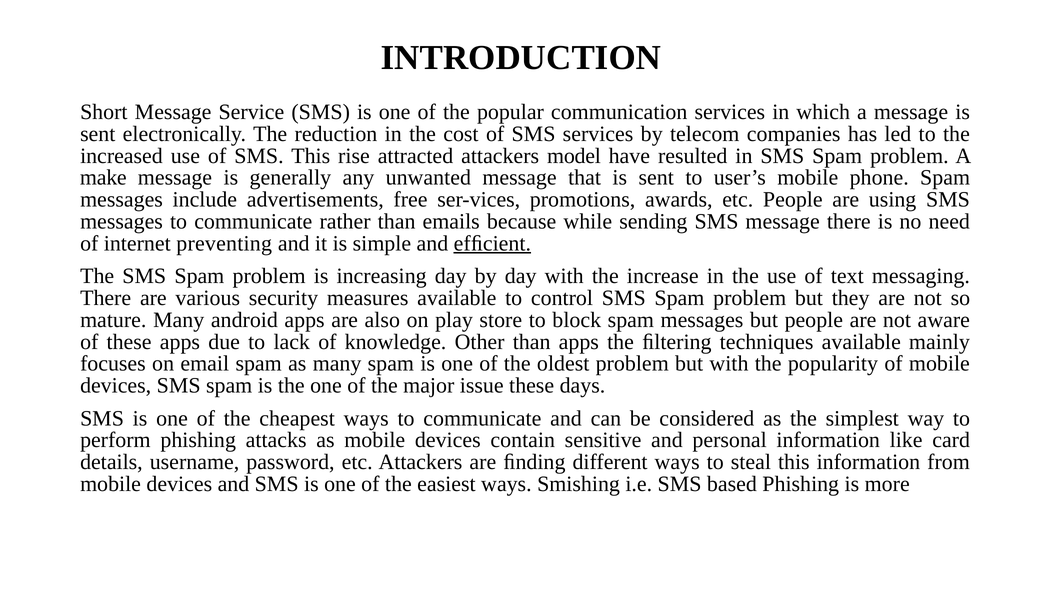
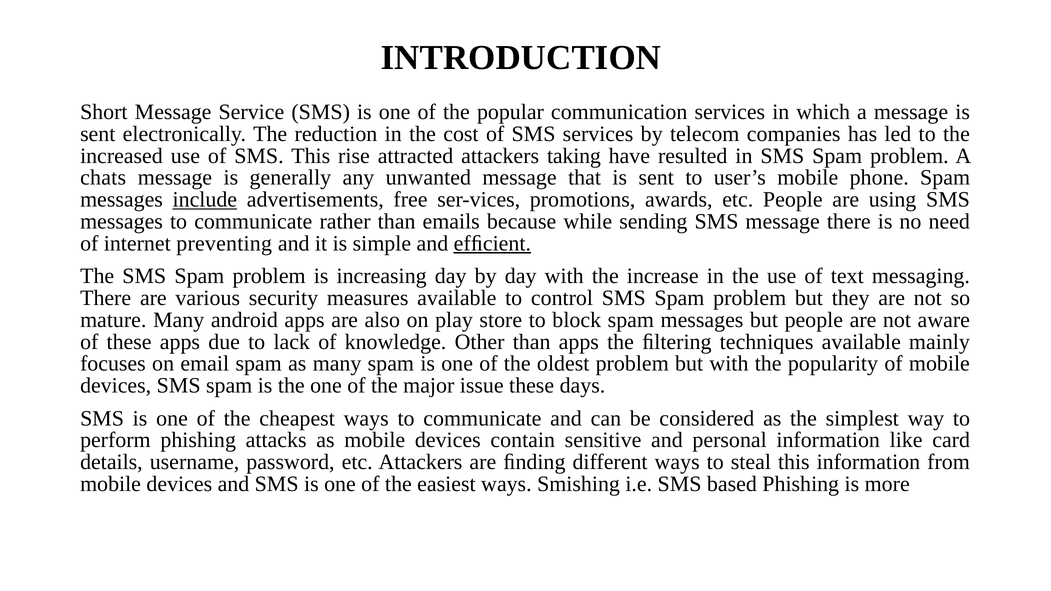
model: model -> taking
make: make -> chats
include underline: none -> present
